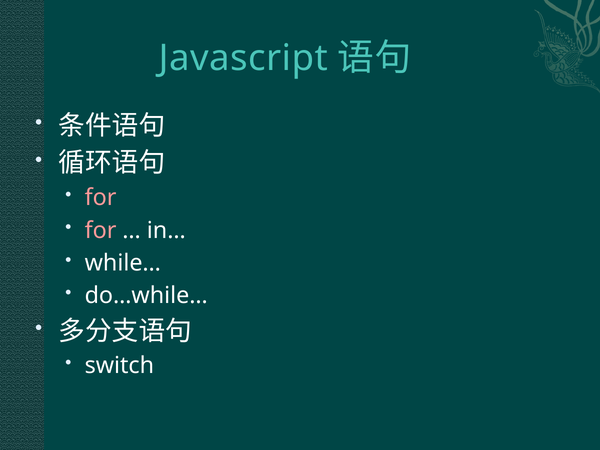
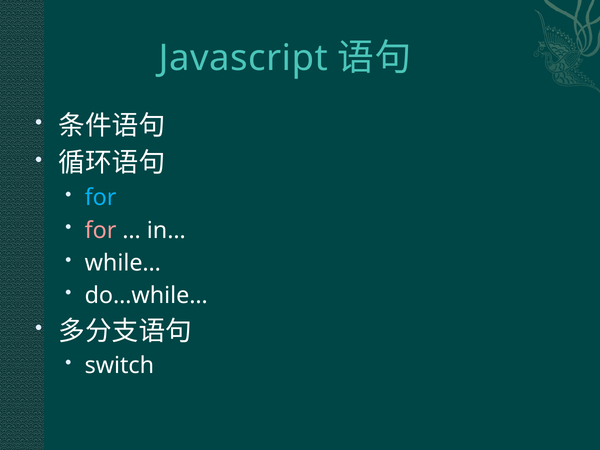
for at (101, 198) colour: pink -> light blue
